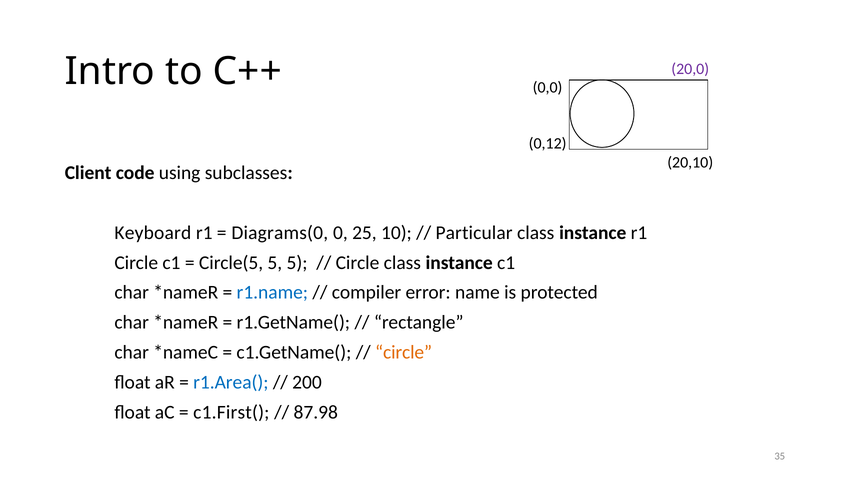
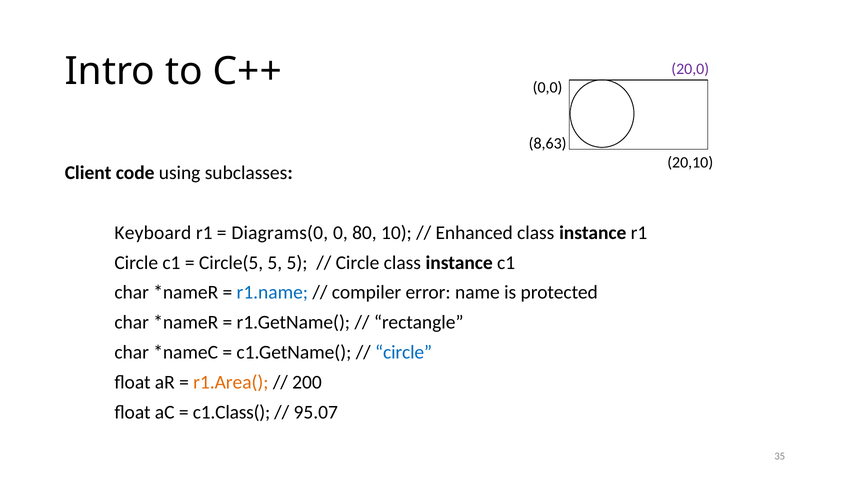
0,12: 0,12 -> 8,63
25: 25 -> 80
Particular: Particular -> Enhanced
circle at (404, 352) colour: orange -> blue
r1.Area( colour: blue -> orange
c1.First(: c1.First( -> c1.Class(
87.98: 87.98 -> 95.07
